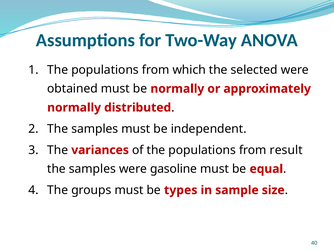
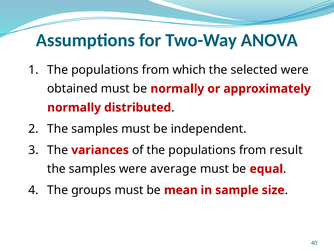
gasoline: gasoline -> average
types: types -> mean
